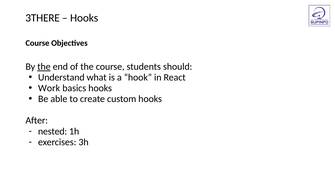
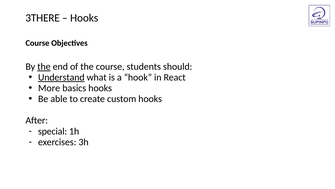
Understand underline: none -> present
Work: Work -> More
nested: nested -> special
